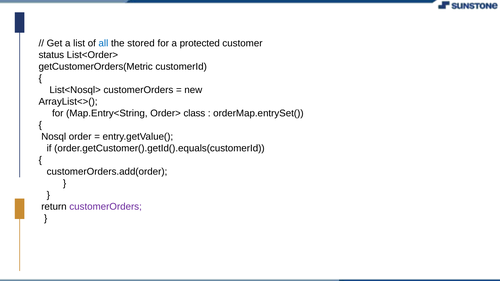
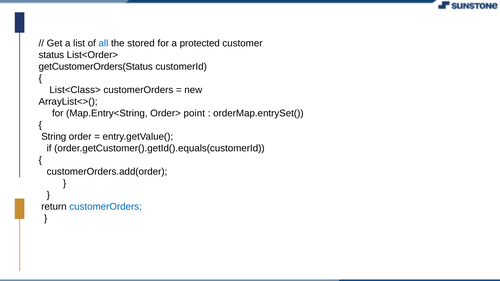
getCustomerOrders(Metric: getCustomerOrders(Metric -> getCustomerOrders(Status
List<Nosql>: List<Nosql> -> List<Class>
class: class -> point
Nosql: Nosql -> String
customerOrders at (106, 207) colour: purple -> blue
